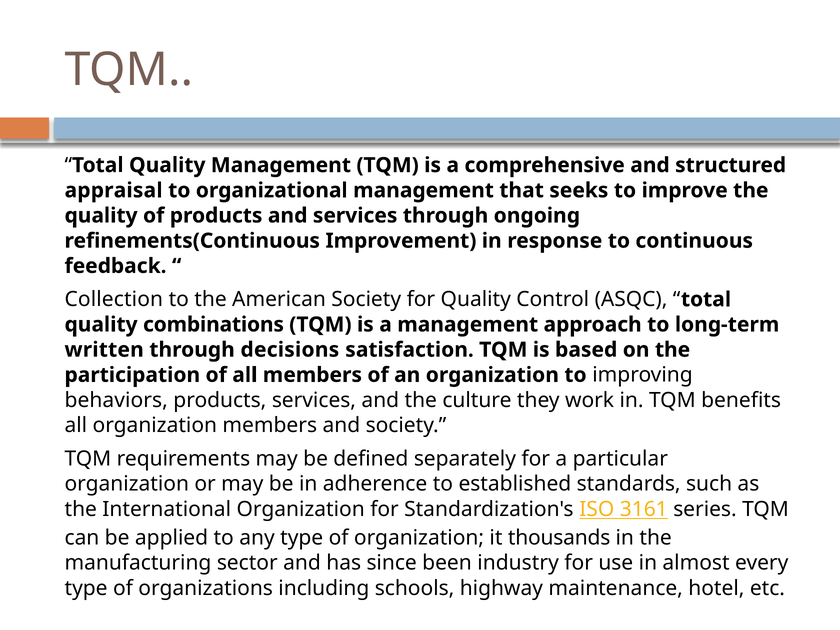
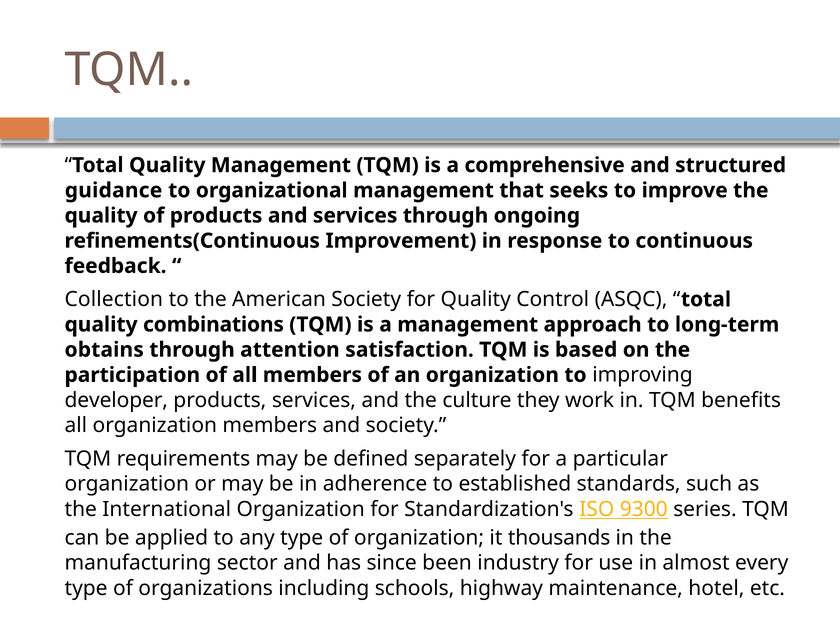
appraisal: appraisal -> guidance
written: written -> obtains
decisions: decisions -> attention
behaviors: behaviors -> developer
3161: 3161 -> 9300
